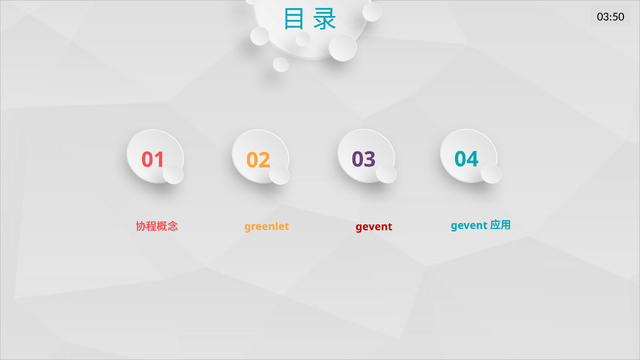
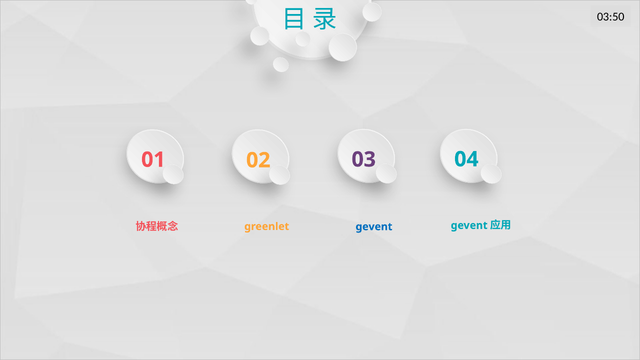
gevent at (374, 227) colour: red -> blue
